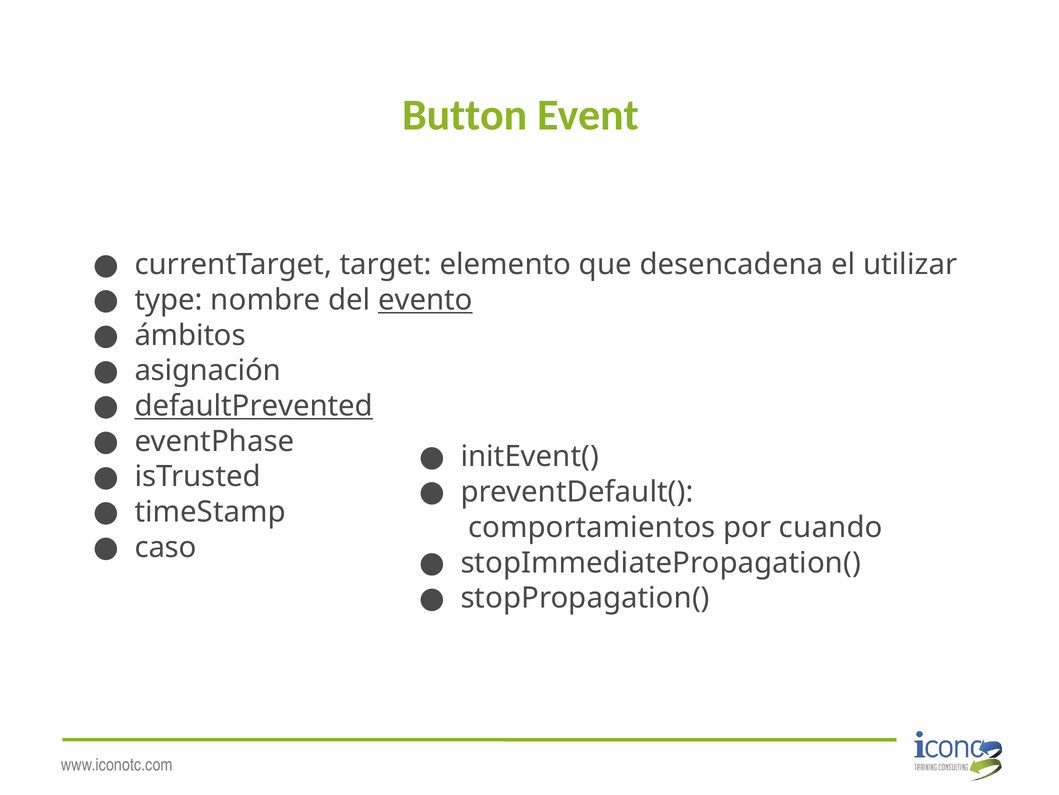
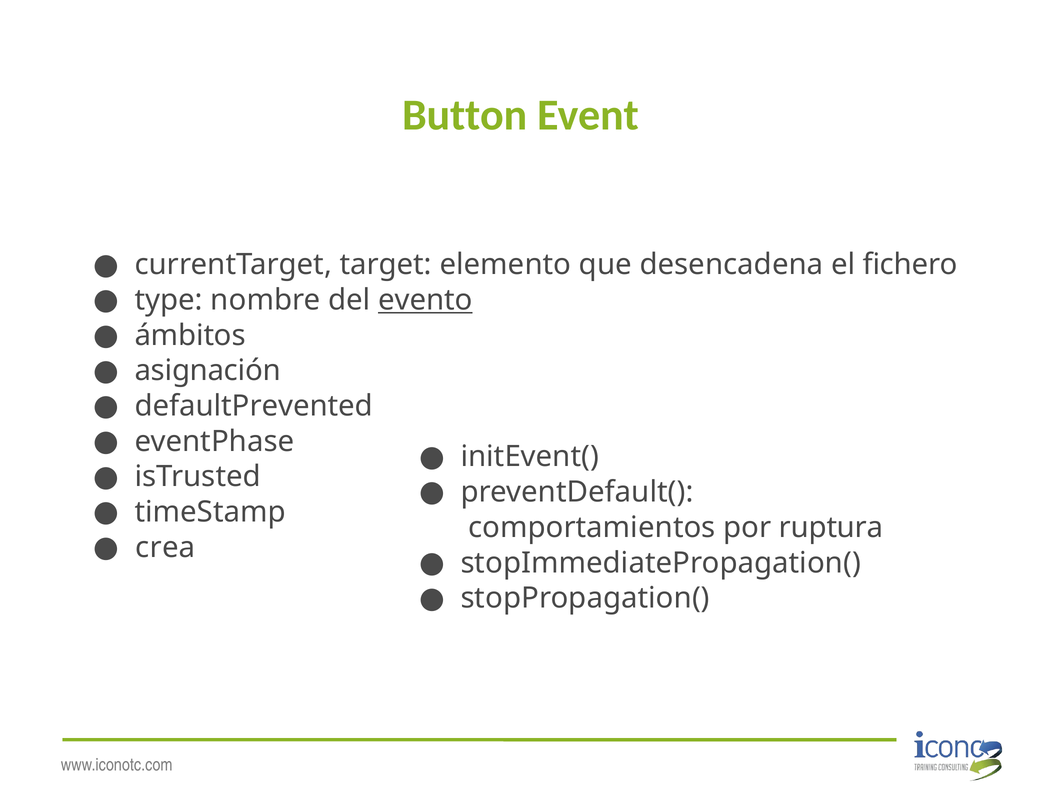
utilizar: utilizar -> fichero
defaultPrevented underline: present -> none
cuando: cuando -> ruptura
caso: caso -> crea
